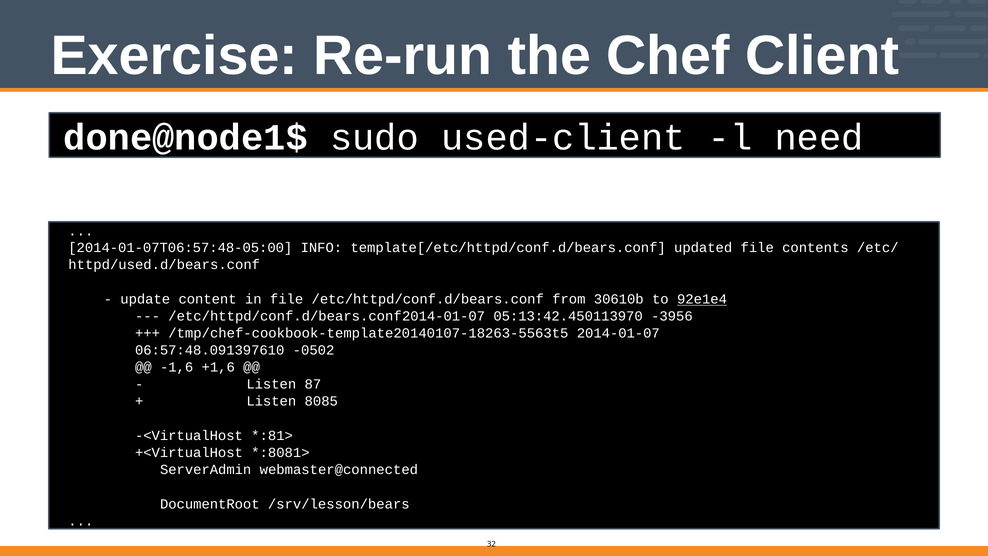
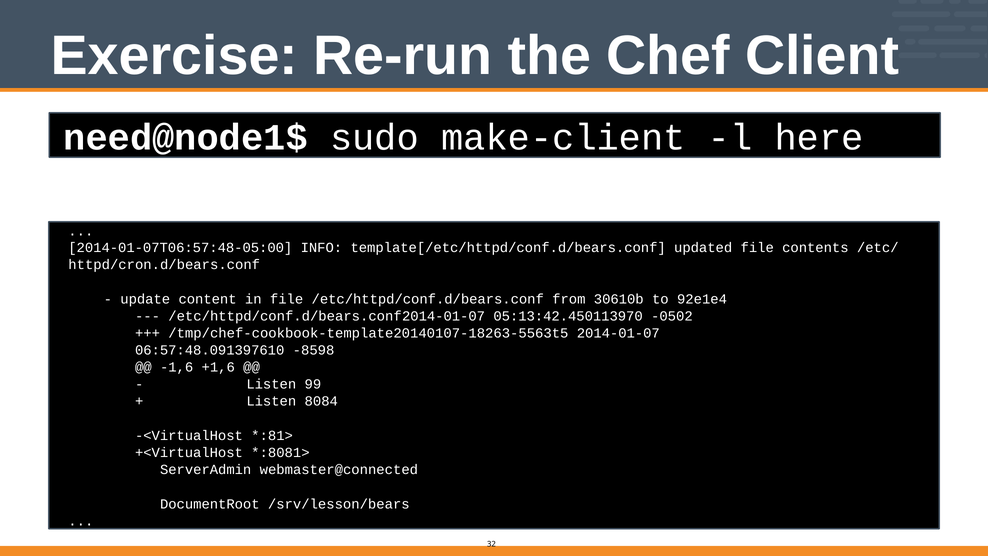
done@node1$: done@node1$ -> need@node1$
used-client: used-client -> make-client
need: need -> here
httpd/used.d/bears.conf: httpd/used.d/bears.conf -> httpd/cron.d/bears.conf
92e1e4 underline: present -> none
-3956: -3956 -> -0502
-0502: -0502 -> -8598
87: 87 -> 99
8085: 8085 -> 8084
